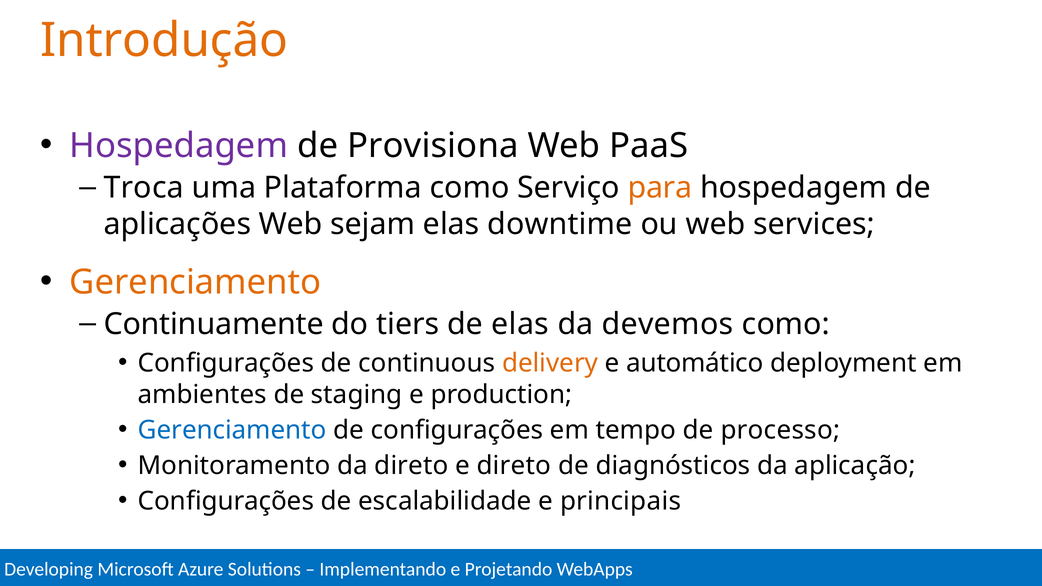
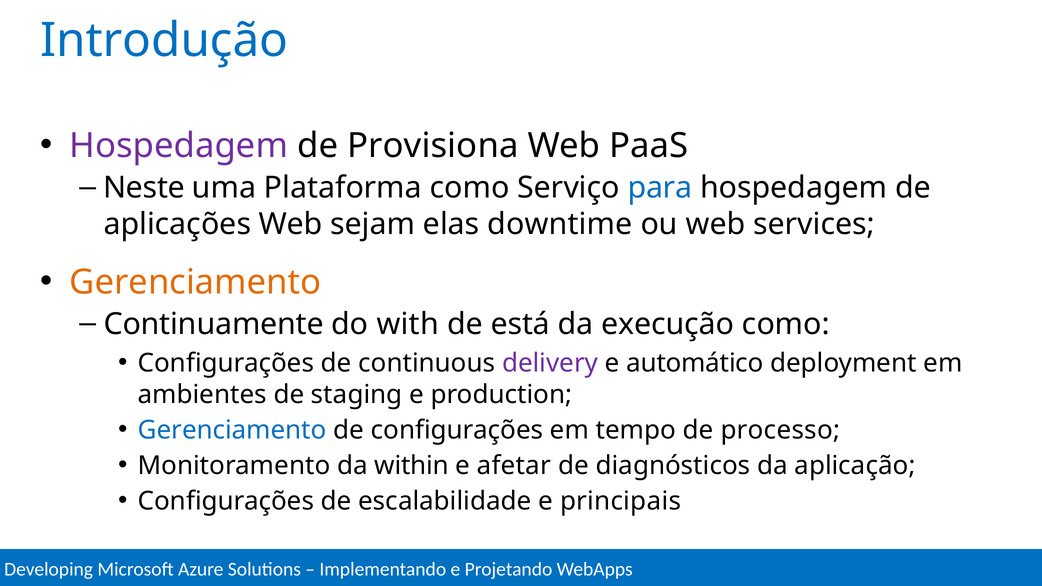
Introdução colour: orange -> blue
Troca: Troca -> Neste
para colour: orange -> blue
tiers: tiers -> with
de elas: elas -> está
devemos: devemos -> execução
delivery colour: orange -> purple
da direto: direto -> within
e direto: direto -> afetar
